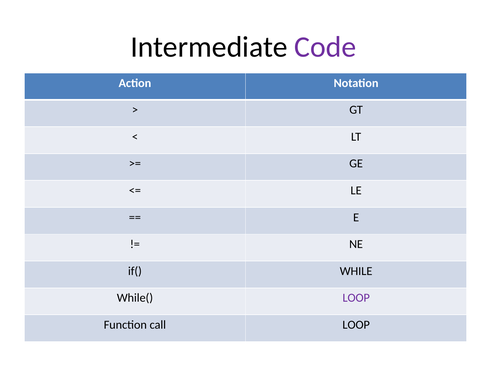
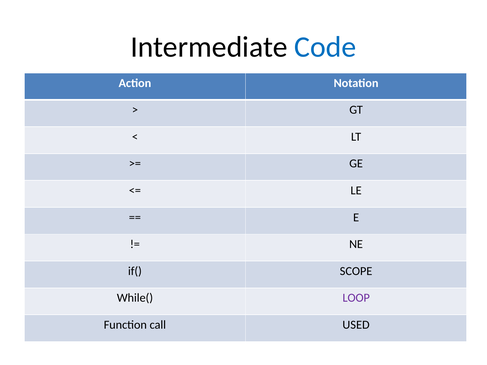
Code colour: purple -> blue
WHILE: WHILE -> SCOPE
call LOOP: LOOP -> USED
